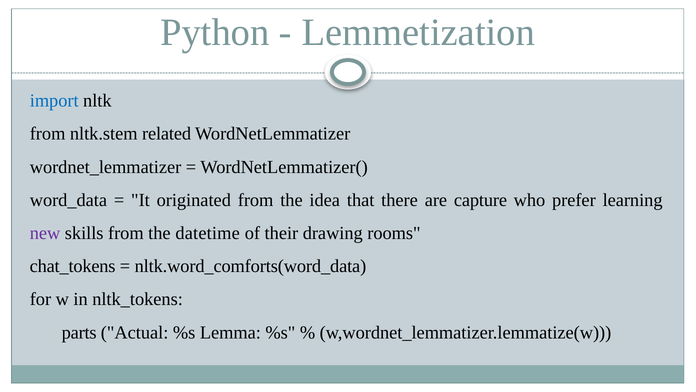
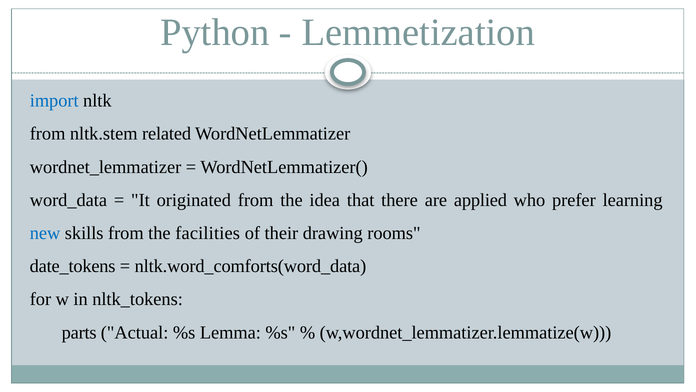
capture: capture -> applied
new colour: purple -> blue
datetime: datetime -> facilities
chat_tokens: chat_tokens -> date_tokens
